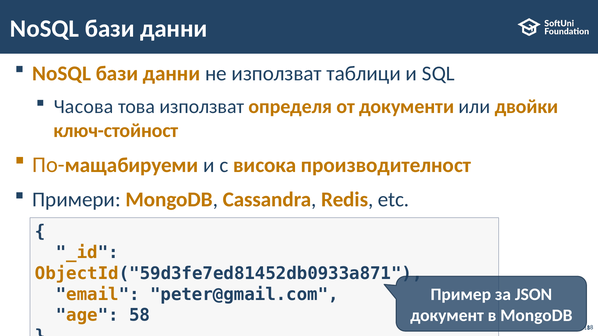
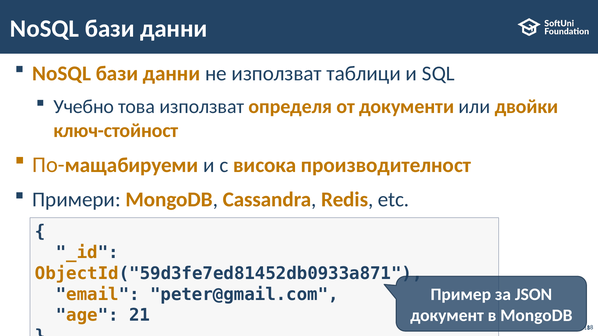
Часова: Часова -> Учебно
58: 58 -> 21
